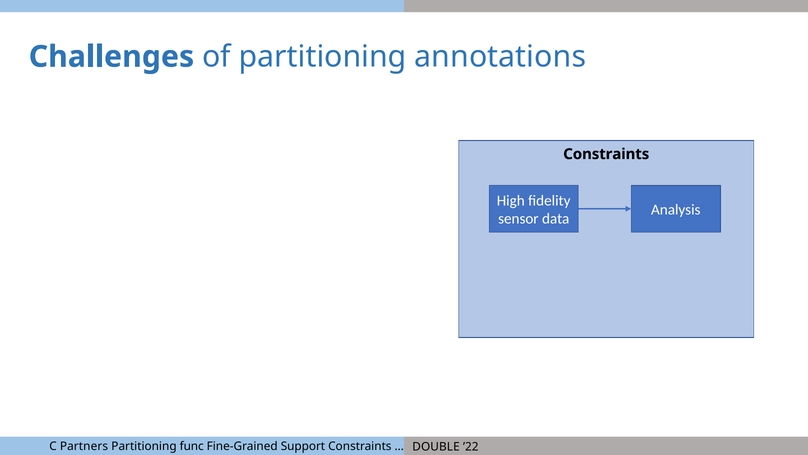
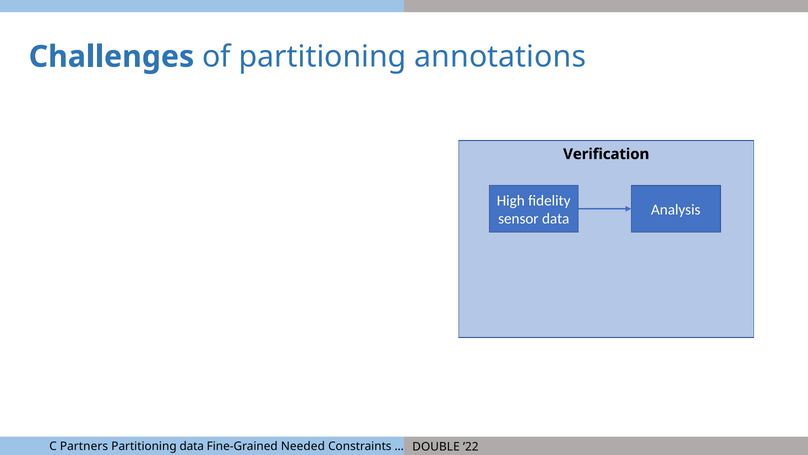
Constraints at (606, 154): Constraints -> Verification
Partitioning func: func -> data
Support: Support -> Needed
